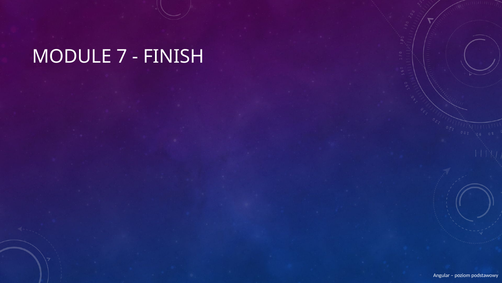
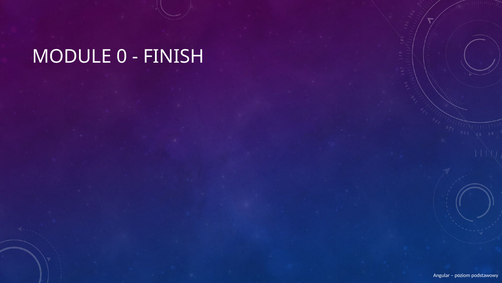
7: 7 -> 0
